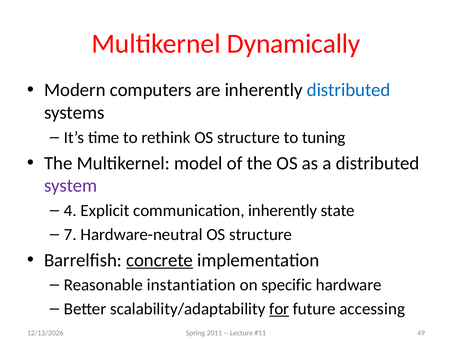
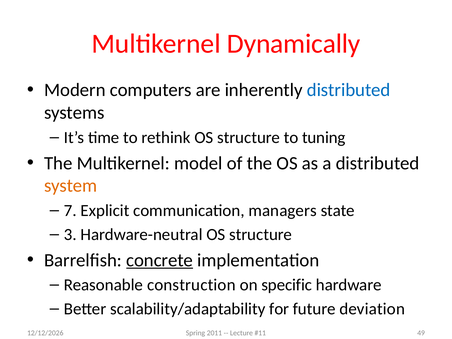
system colour: purple -> orange
4: 4 -> 7
communication inherently: inherently -> managers
7: 7 -> 3
instantiation: instantiation -> construction
for underline: present -> none
accessing: accessing -> deviation
